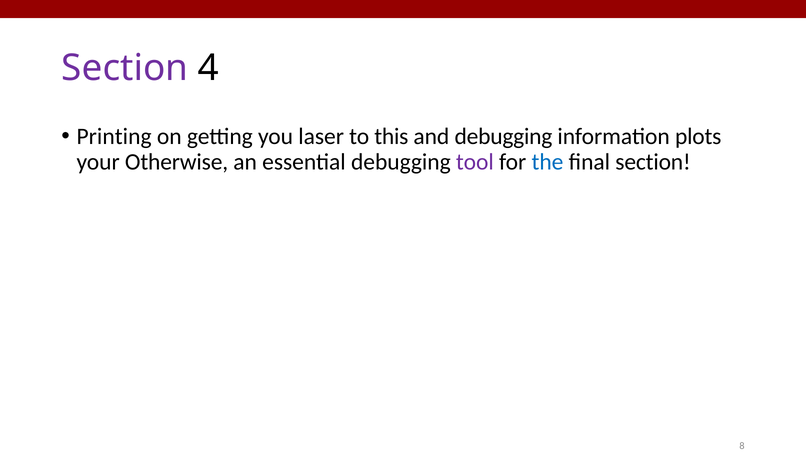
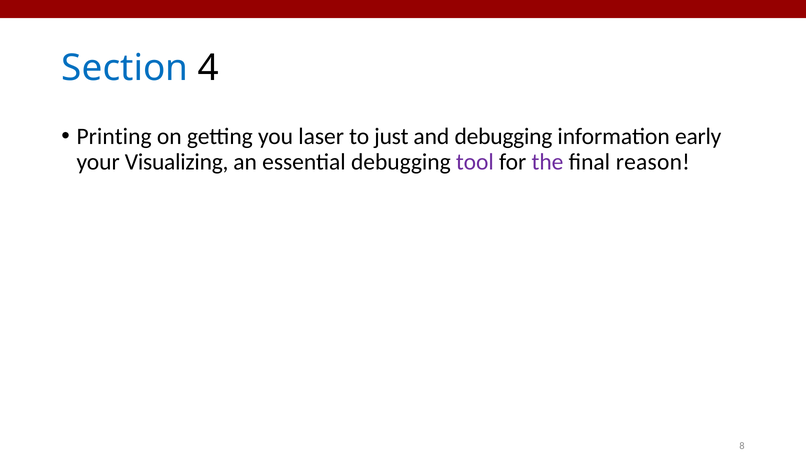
Section at (125, 68) colour: purple -> blue
this: this -> just
plots: plots -> early
Otherwise: Otherwise -> Visualizing
the colour: blue -> purple
final section: section -> reason
